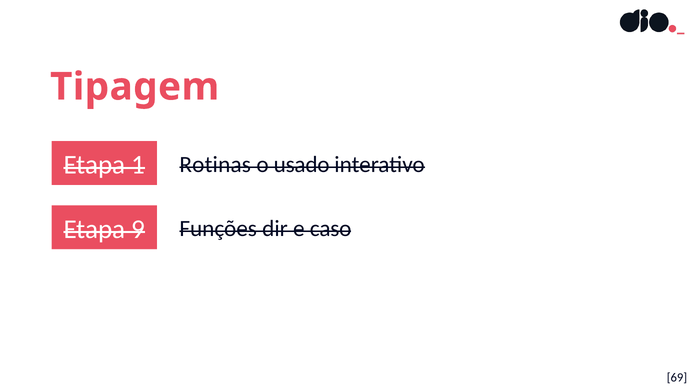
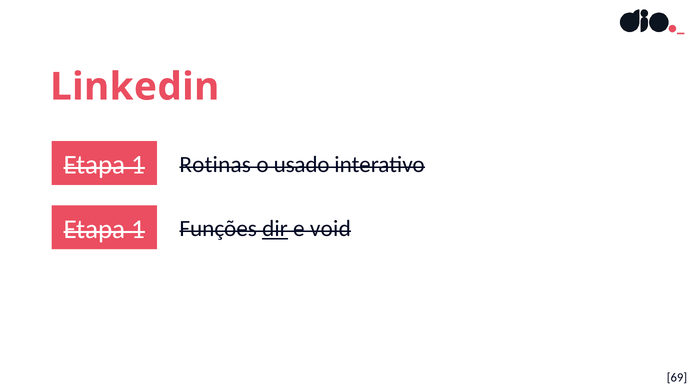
Tipagem: Tipagem -> Linkedin
9 at (138, 229): 9 -> 1
dir underline: none -> present
caso: caso -> void
